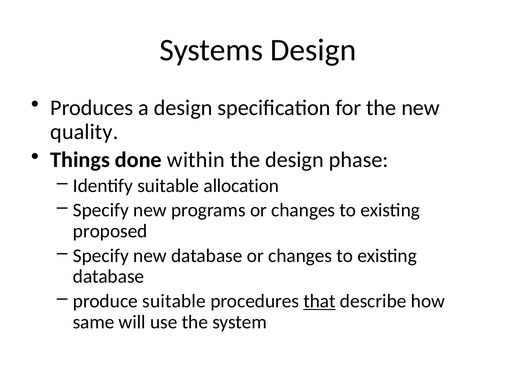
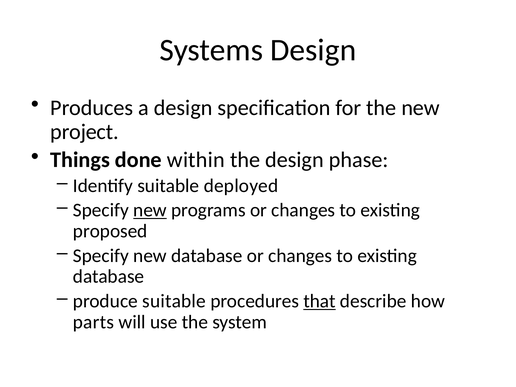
quality: quality -> project
allocation: allocation -> deployed
new at (150, 210) underline: none -> present
same: same -> parts
